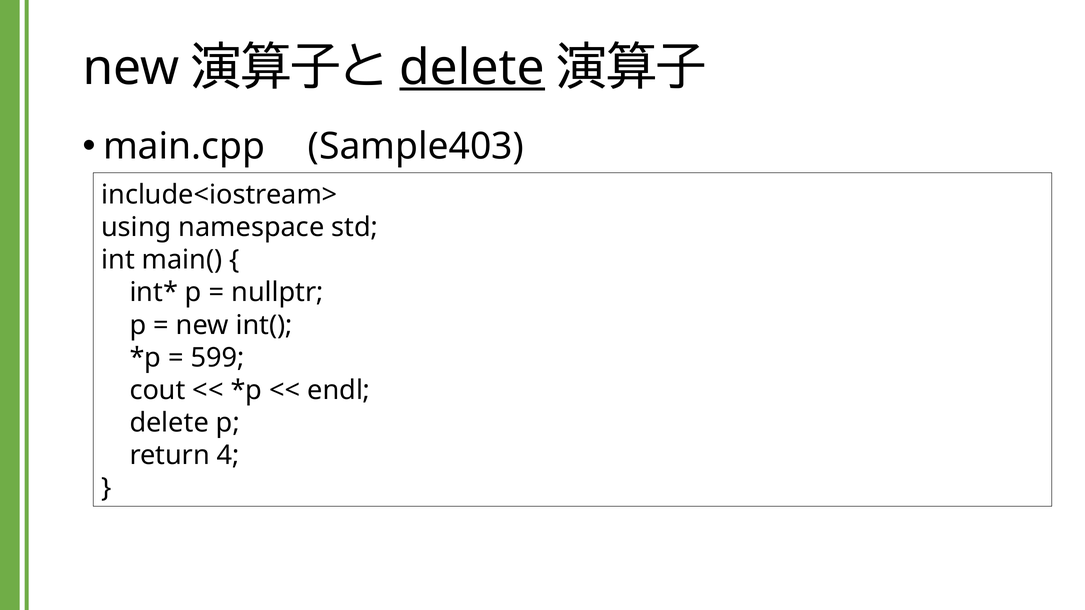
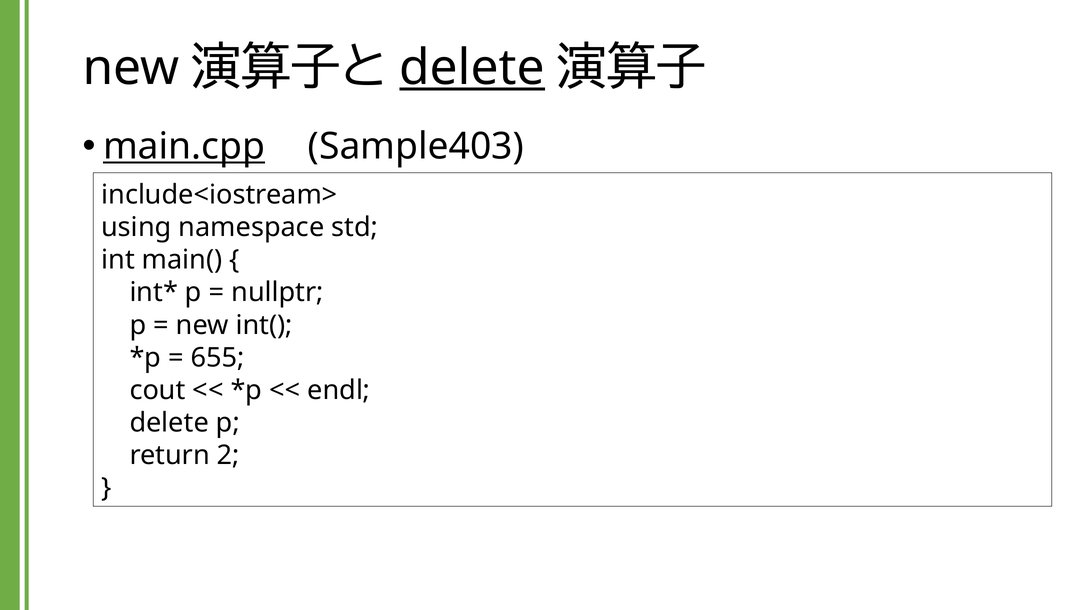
main.cpp underline: none -> present
599: 599 -> 655
4: 4 -> 2
